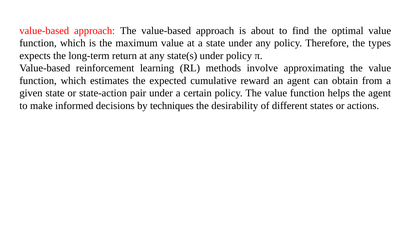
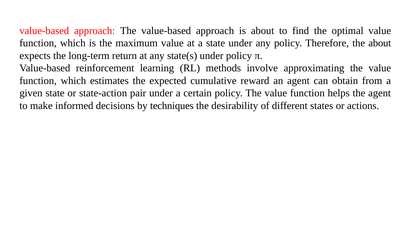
the types: types -> about
